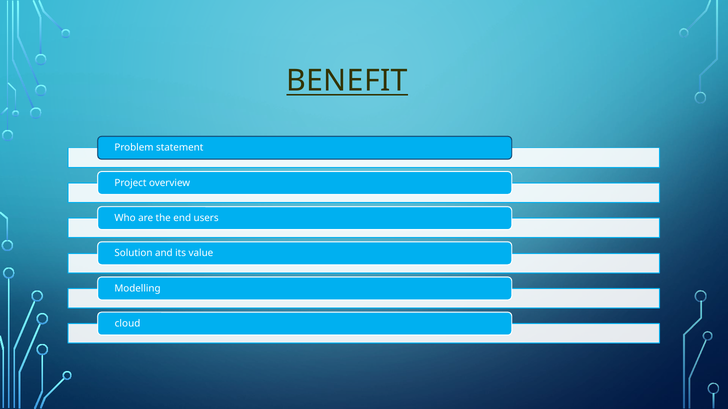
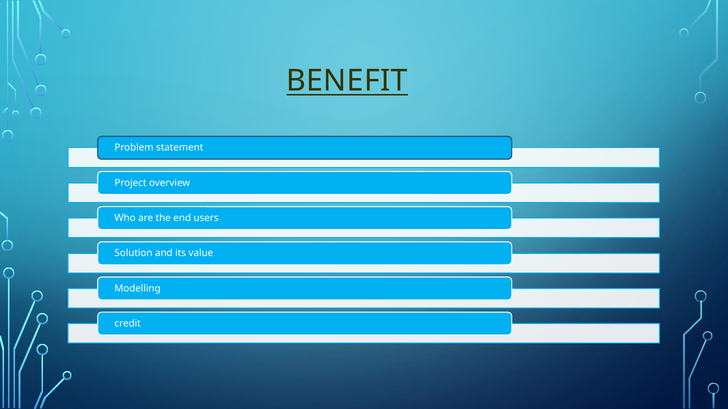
cloud: cloud -> credit
